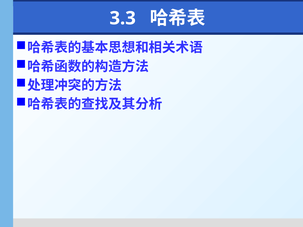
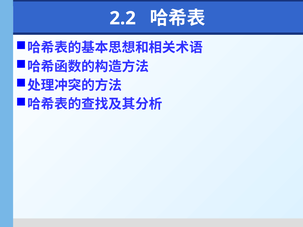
3.3: 3.3 -> 2.2
